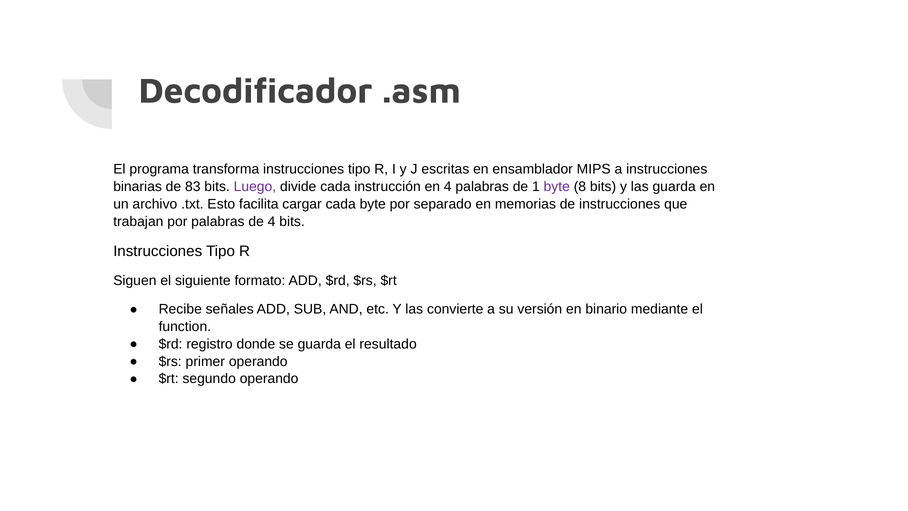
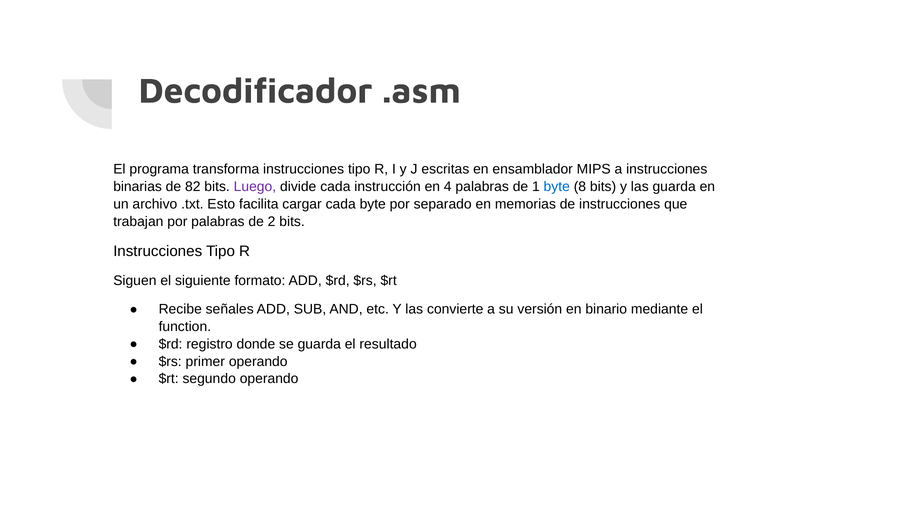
83: 83 -> 82
byte at (557, 187) colour: purple -> blue
de 4: 4 -> 2
